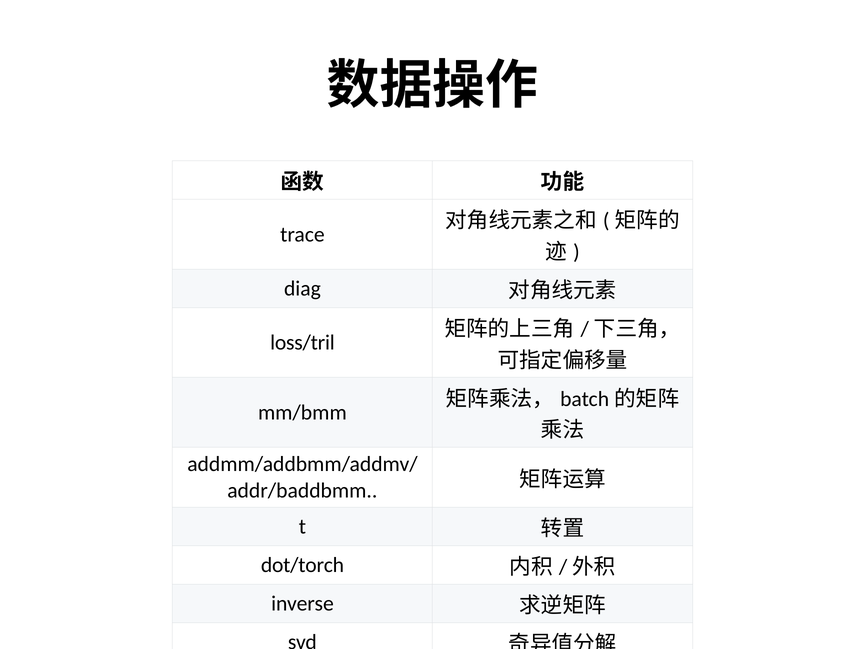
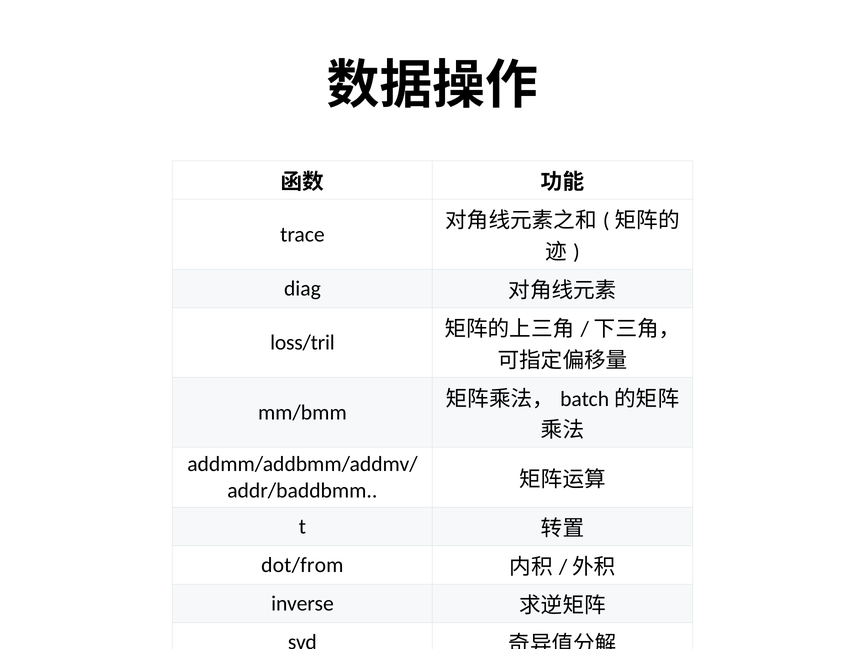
dot/torch: dot/torch -> dot/from
